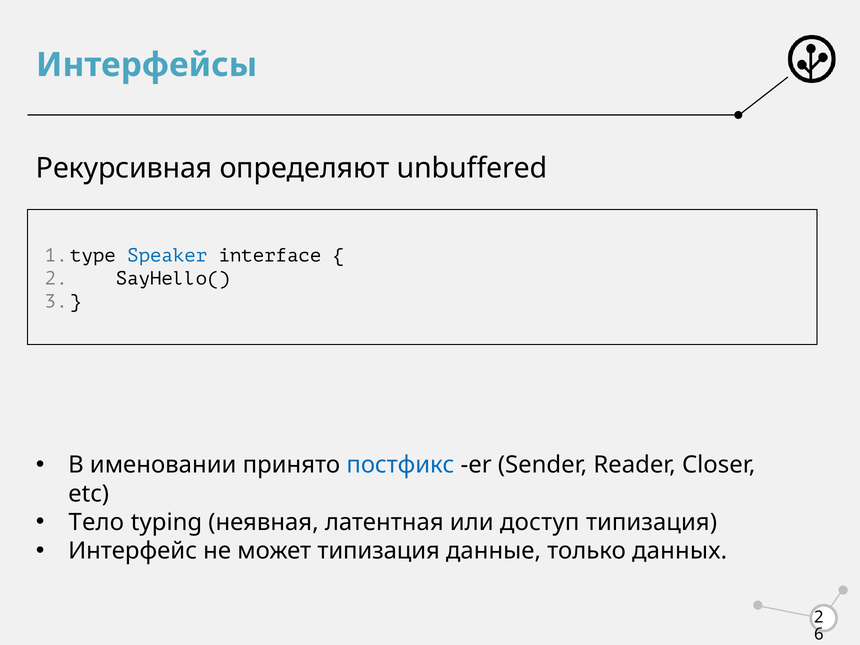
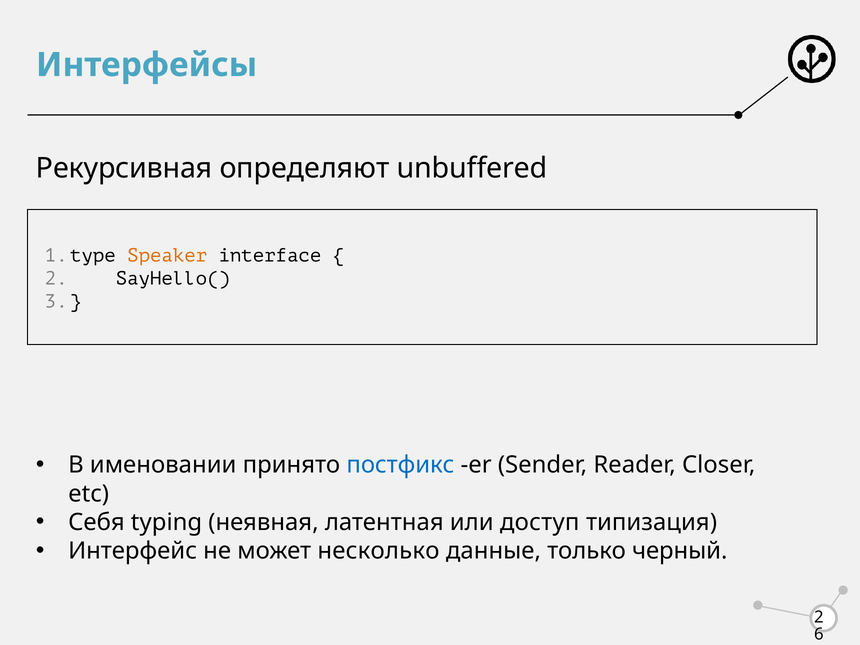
Speaker colour: blue -> orange
Тело: Тело -> Себя
может типизация: типизация -> несколько
данных: данных -> черный
